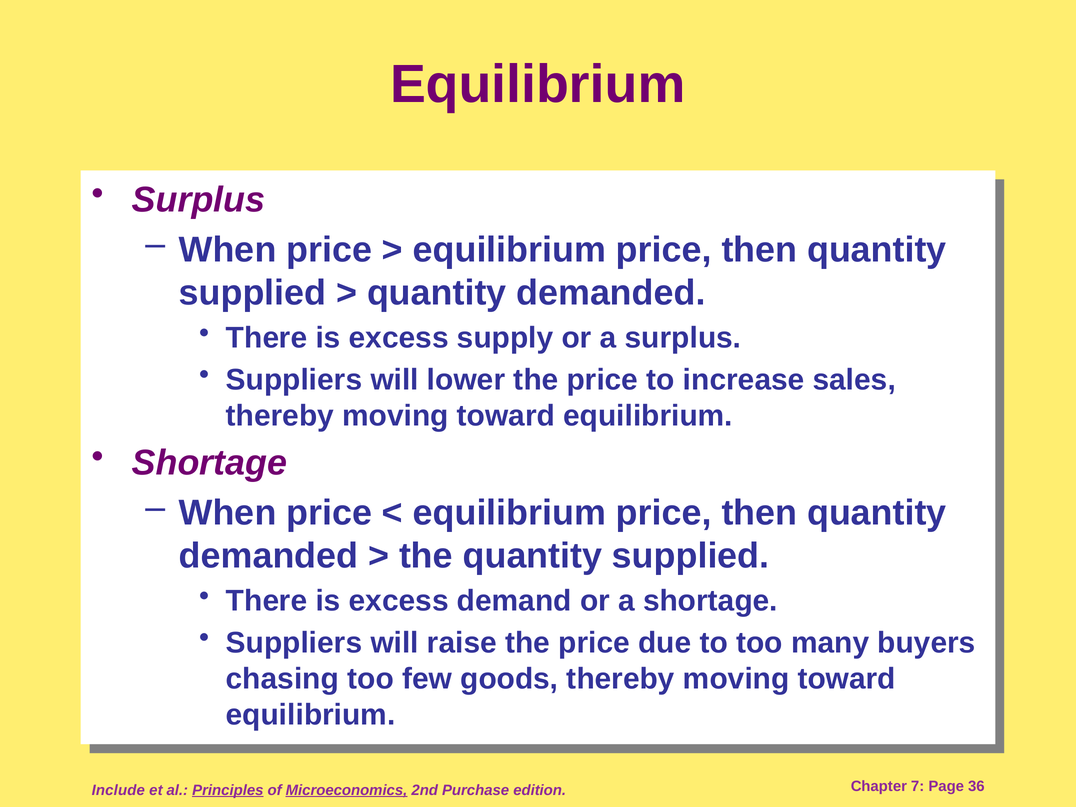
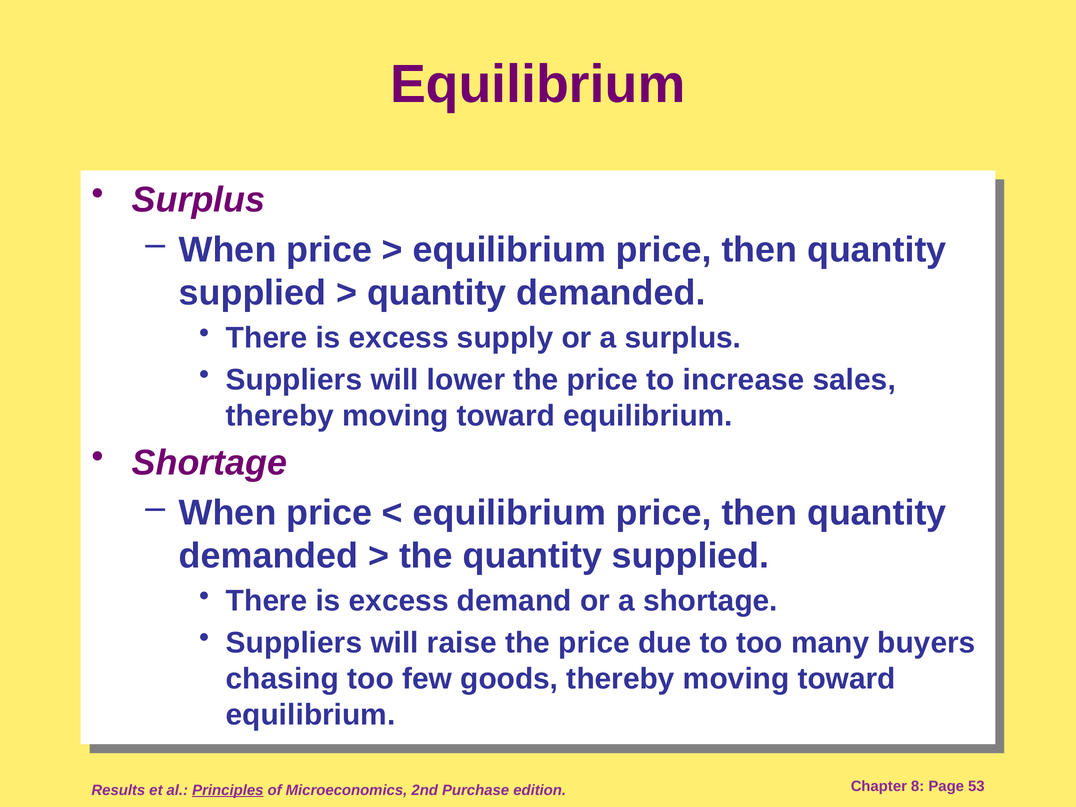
Include: Include -> Results
Microeconomics underline: present -> none
7: 7 -> 8
36: 36 -> 53
